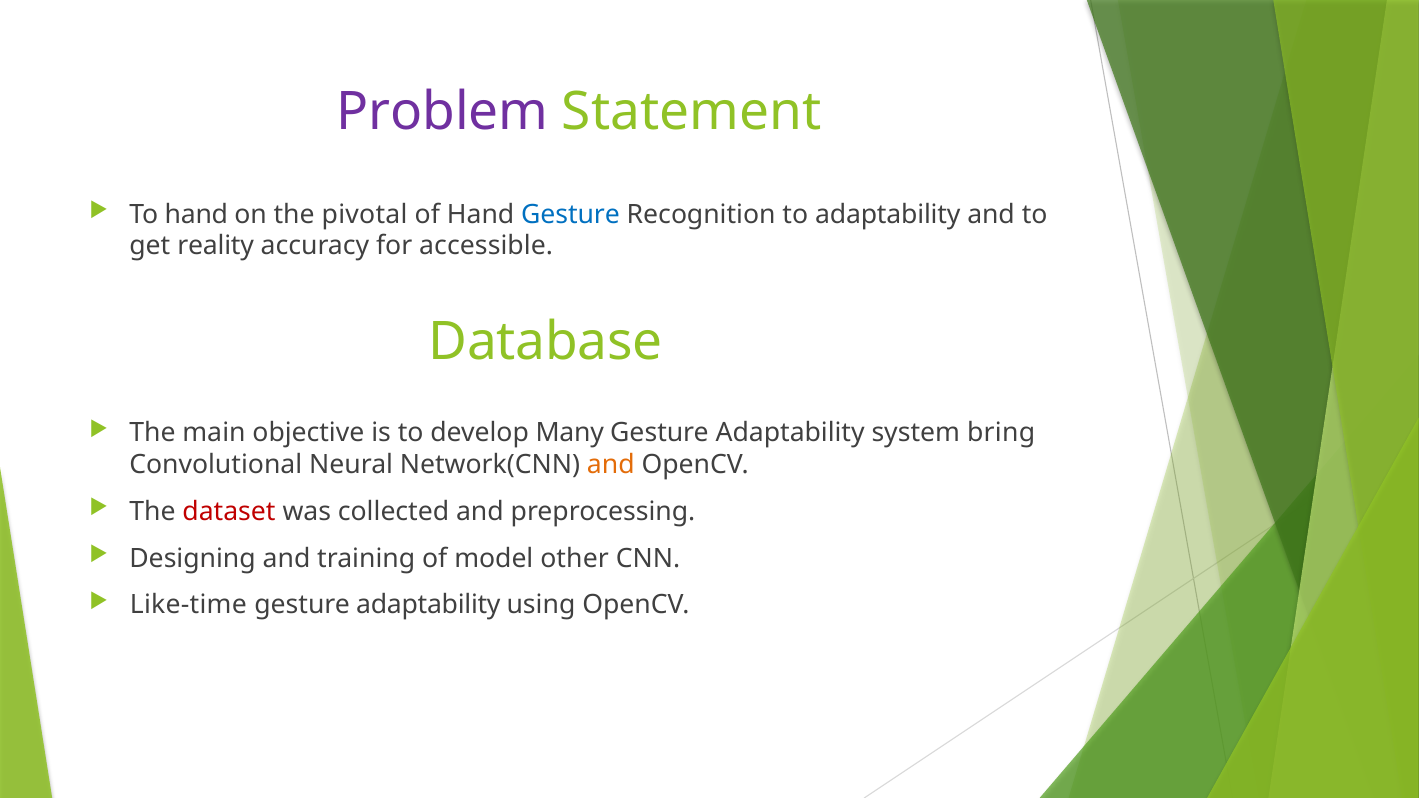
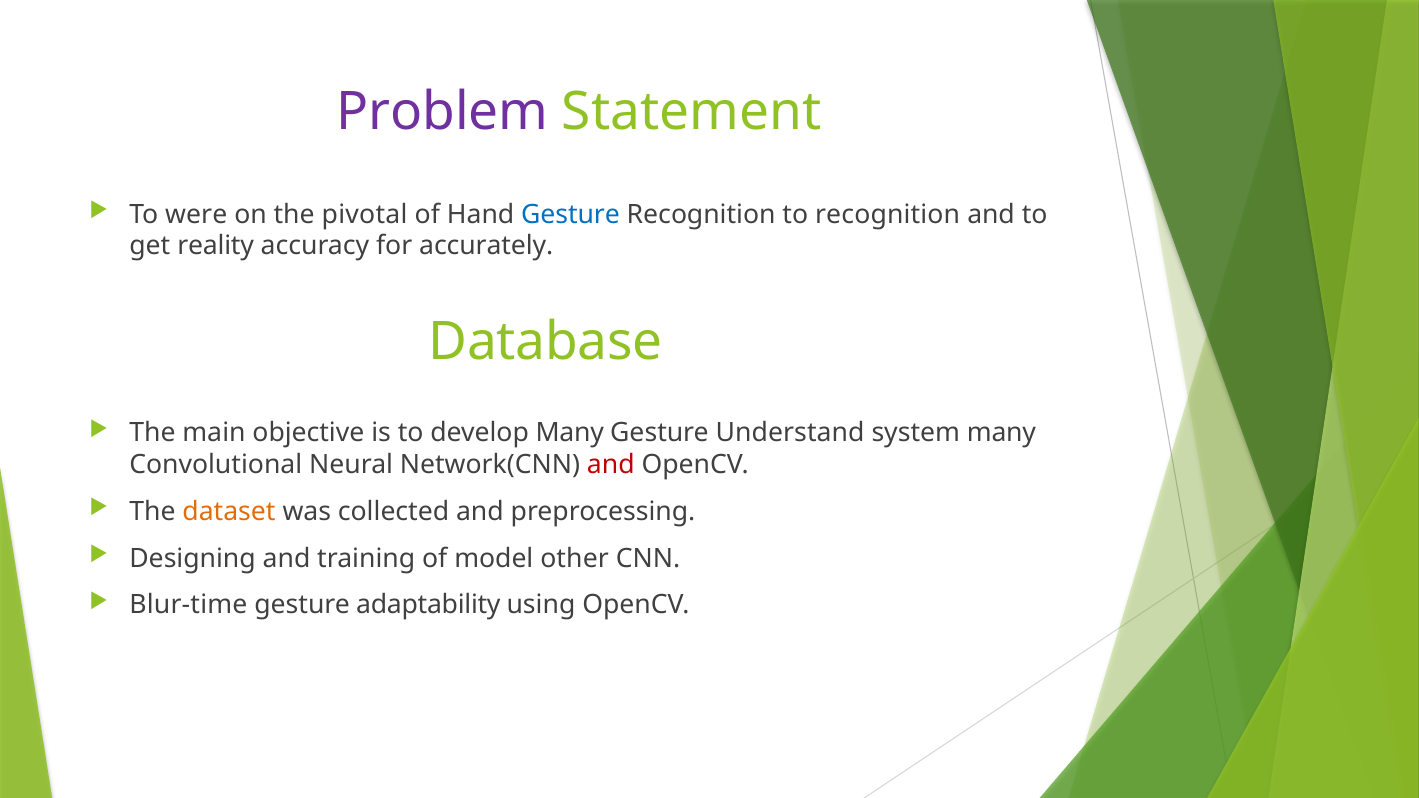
To hand: hand -> were
to adaptability: adaptability -> recognition
accessible: accessible -> accurately
Adaptability at (790, 433): Adaptability -> Understand
system bring: bring -> many
and at (611, 465) colour: orange -> red
dataset colour: red -> orange
Like-time: Like-time -> Blur-time
